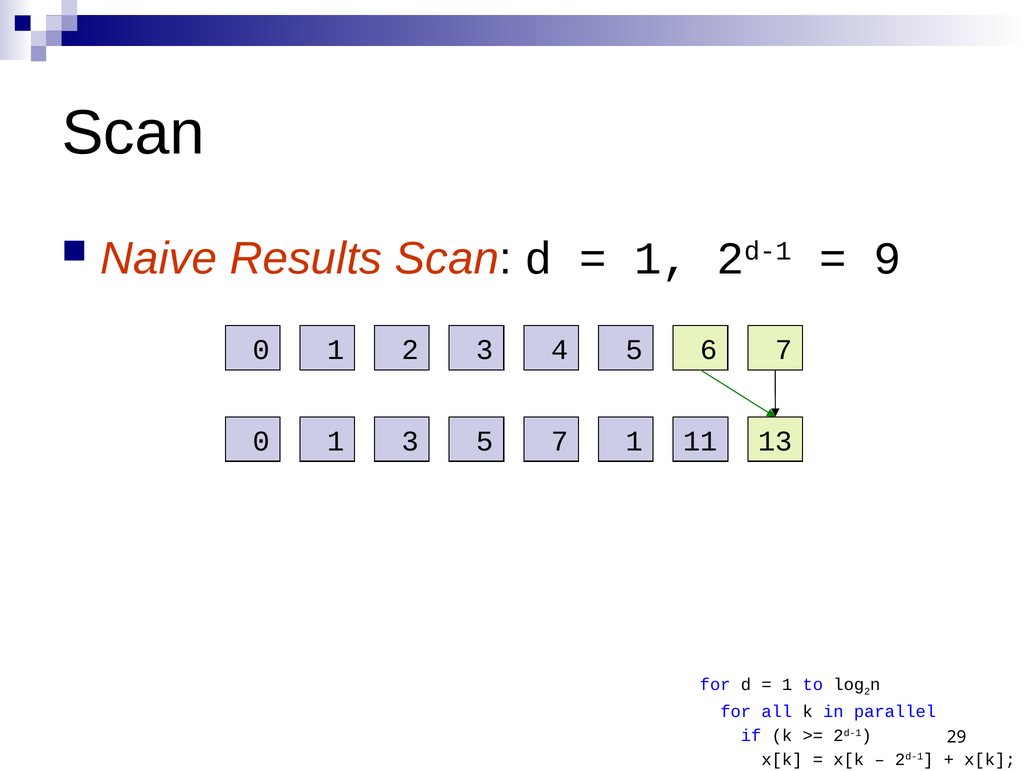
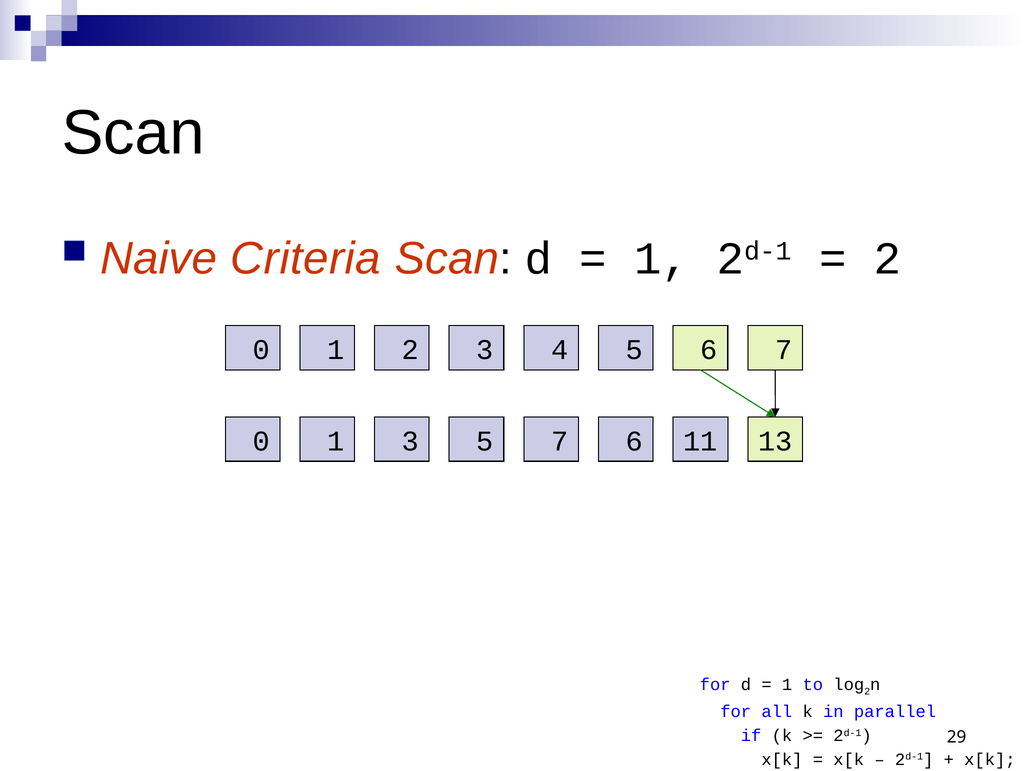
Results: Results -> Criteria
9 at (888, 258): 9 -> 2
1 1: 1 -> 6
